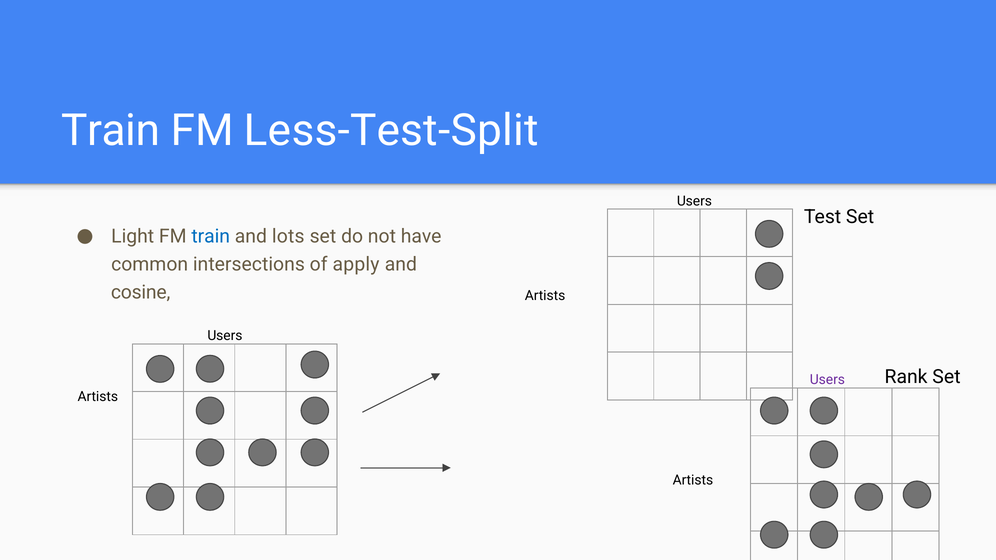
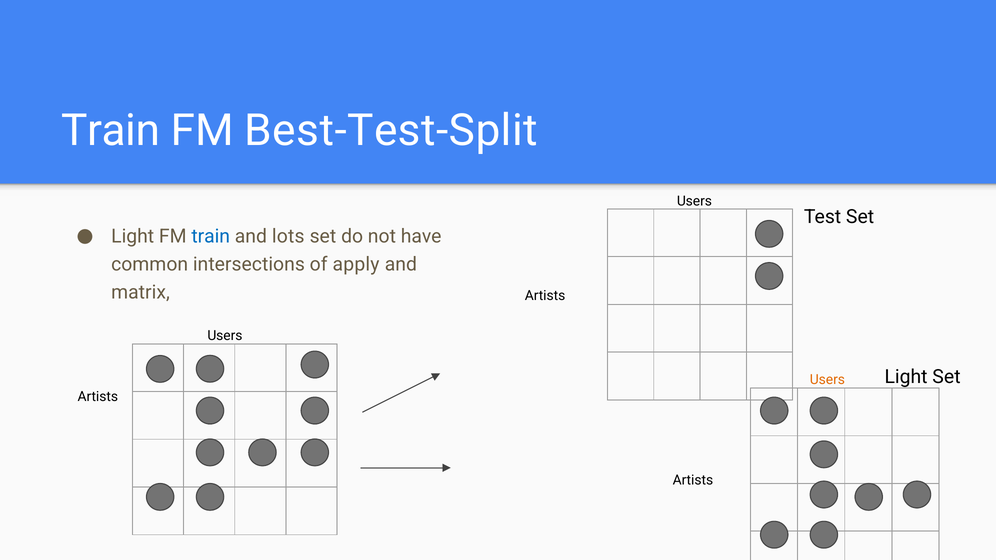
Less-Test-Split: Less-Test-Split -> Best-Test-Split
cosine: cosine -> matrix
Rank at (906, 377): Rank -> Light
Users at (827, 380) colour: purple -> orange
